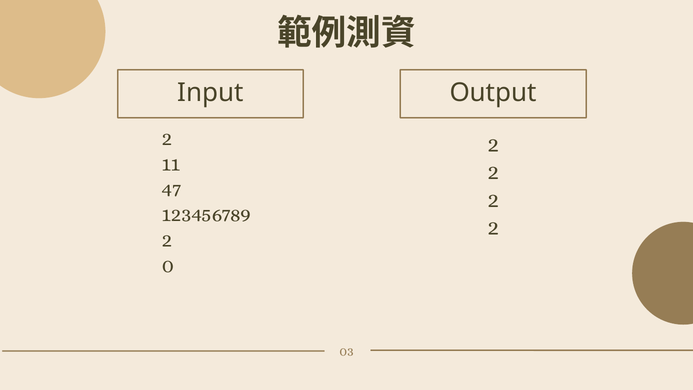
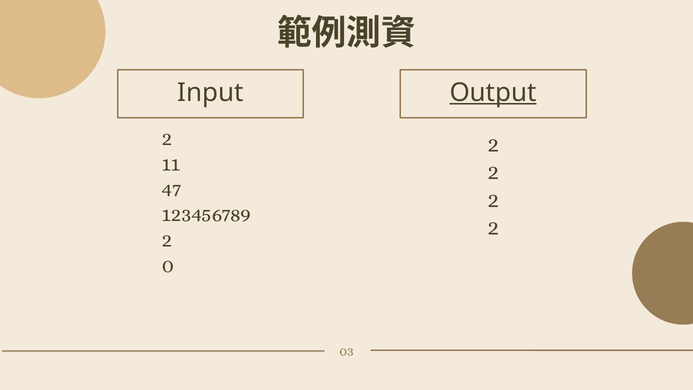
Output underline: none -> present
